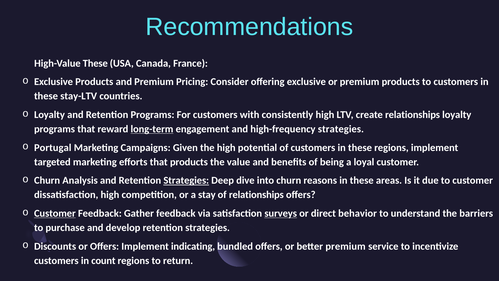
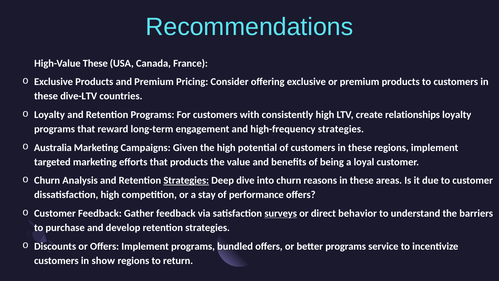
stay-LTV: stay-LTV -> dive-LTV
long-term underline: present -> none
Portugal: Portugal -> Australia
of relationships: relationships -> performance
Customer at (55, 213) underline: present -> none
Implement indicating: indicating -> programs
better premium: premium -> programs
count: count -> show
